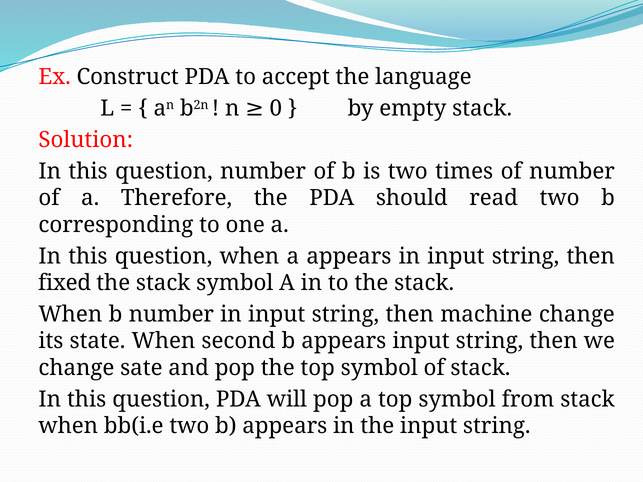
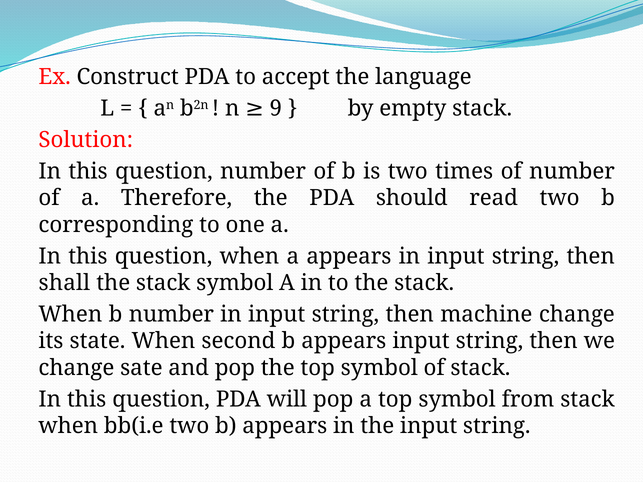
0: 0 -> 9
fixed: fixed -> shall
